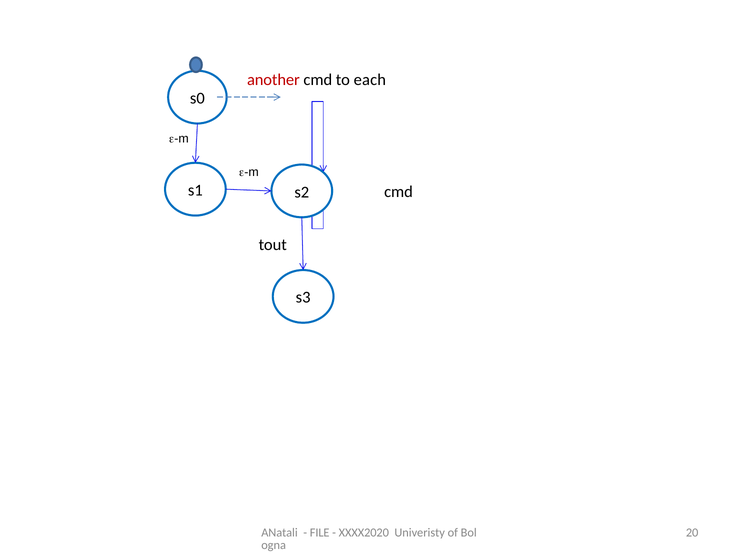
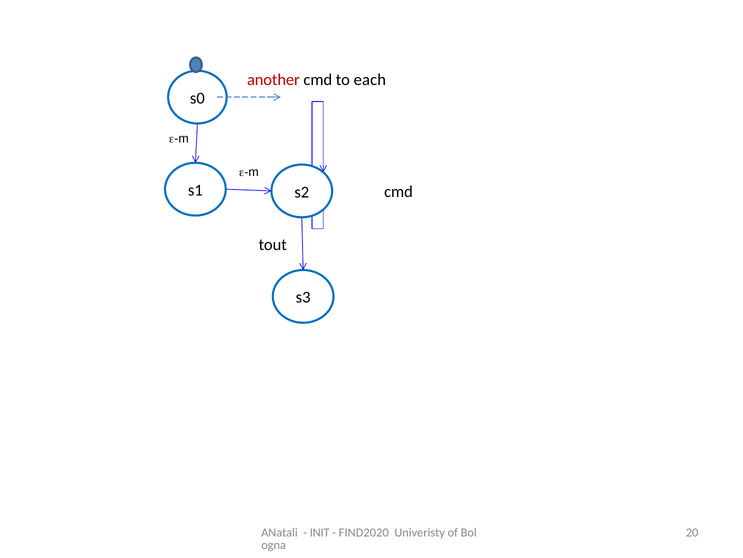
FILE: FILE -> INIT
XXXX2020: XXXX2020 -> FIND2020
